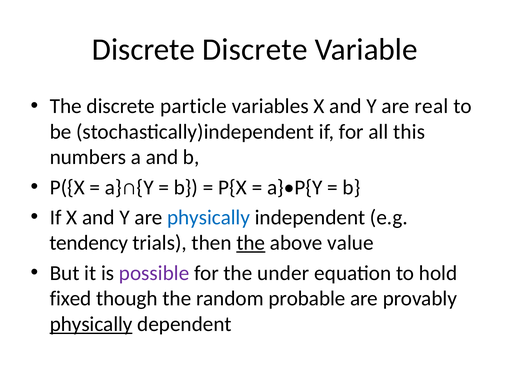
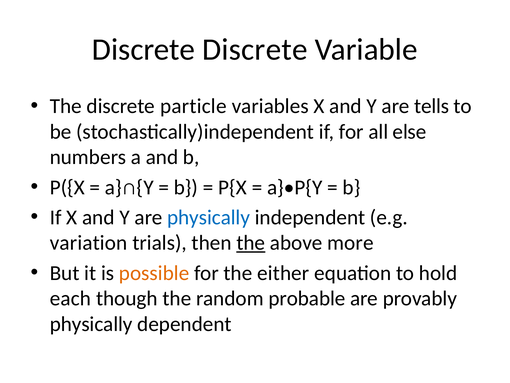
real: real -> tells
this: this -> else
tendency: tendency -> variation
value: value -> more
possible colour: purple -> orange
under: under -> either
fixed: fixed -> each
physically at (91, 324) underline: present -> none
